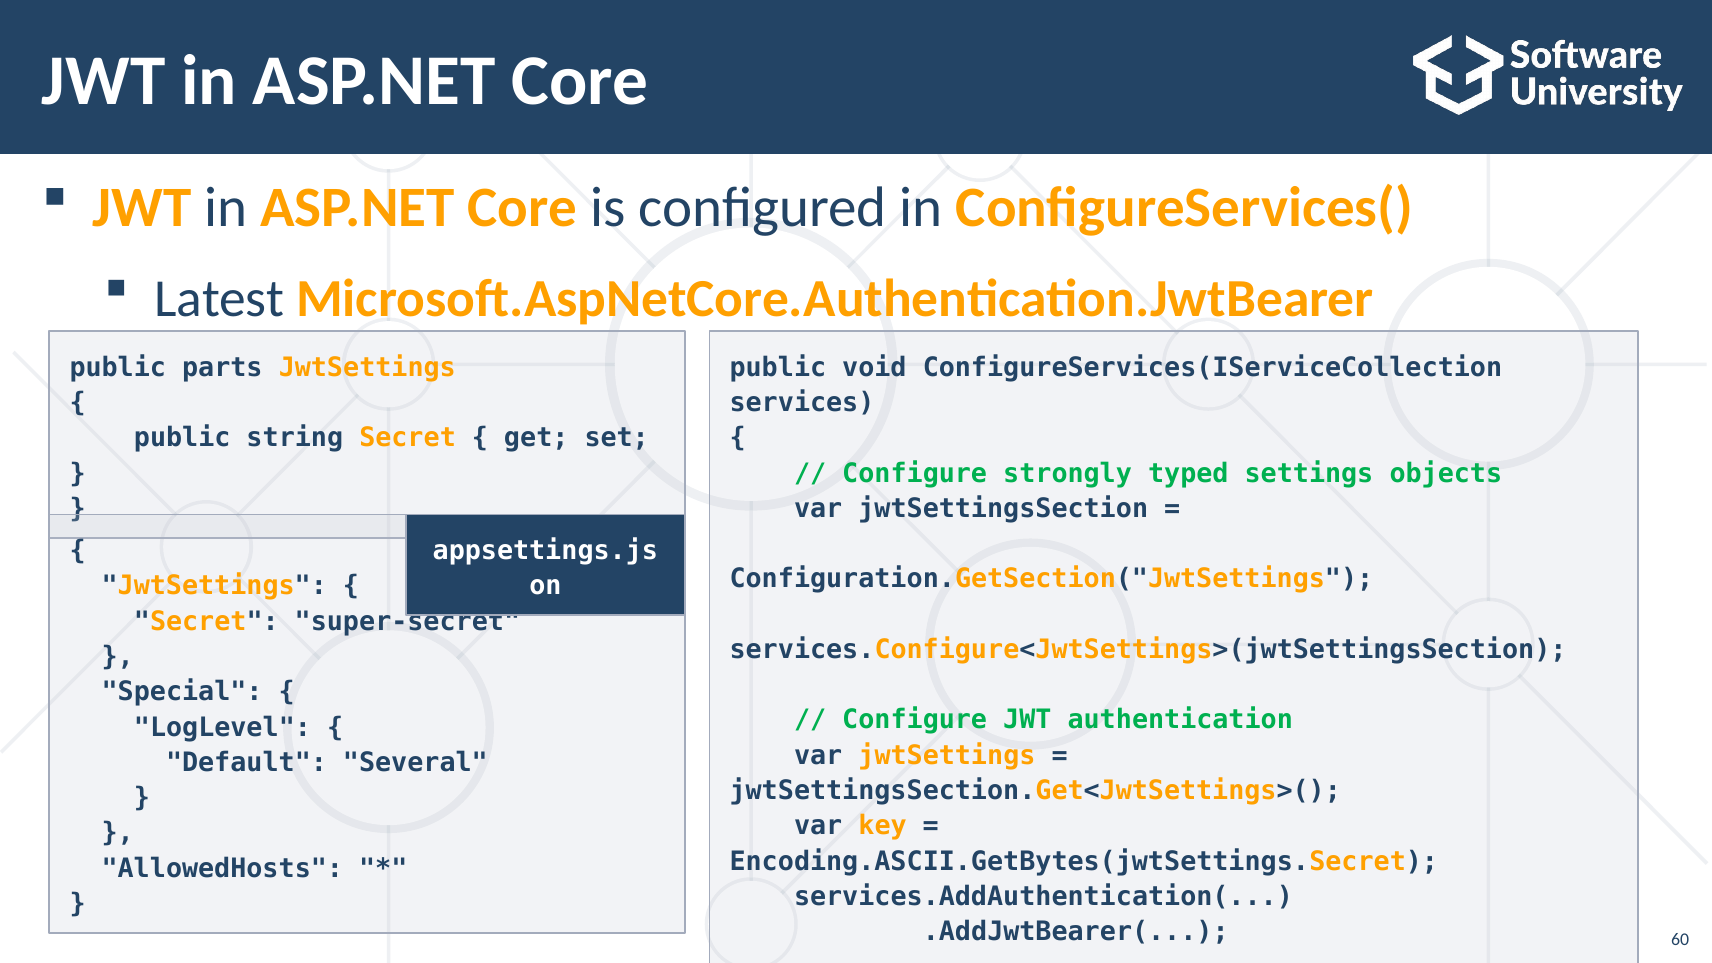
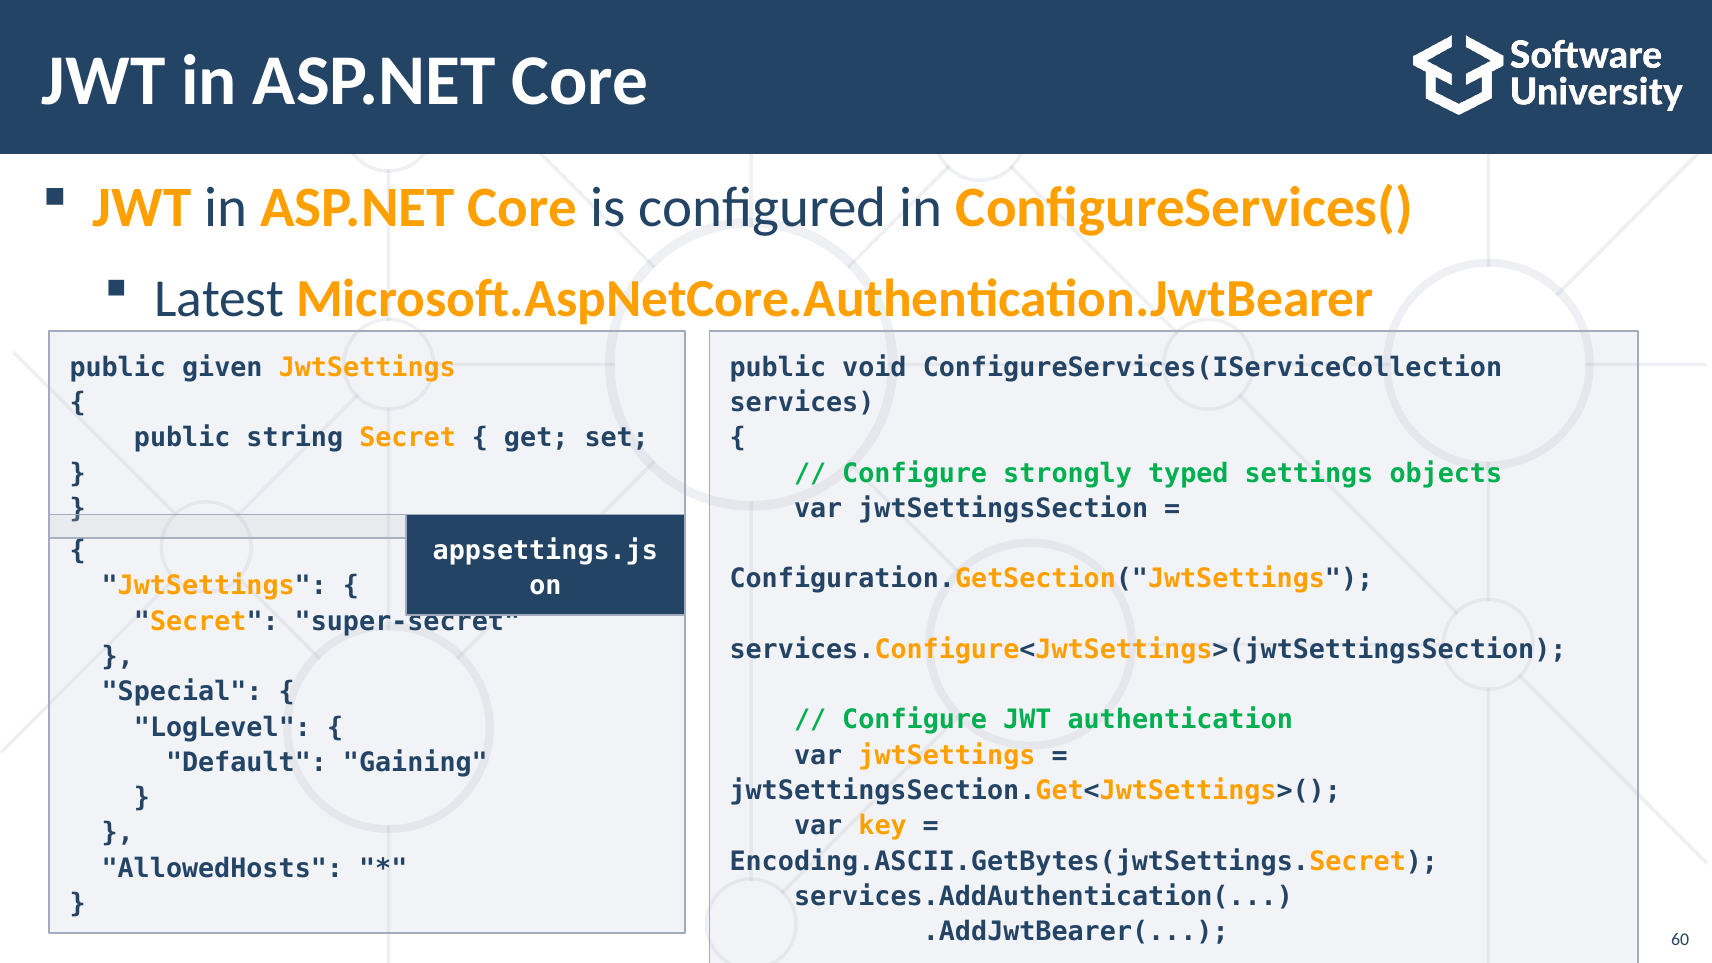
parts: parts -> given
Several: Several -> Gaining
